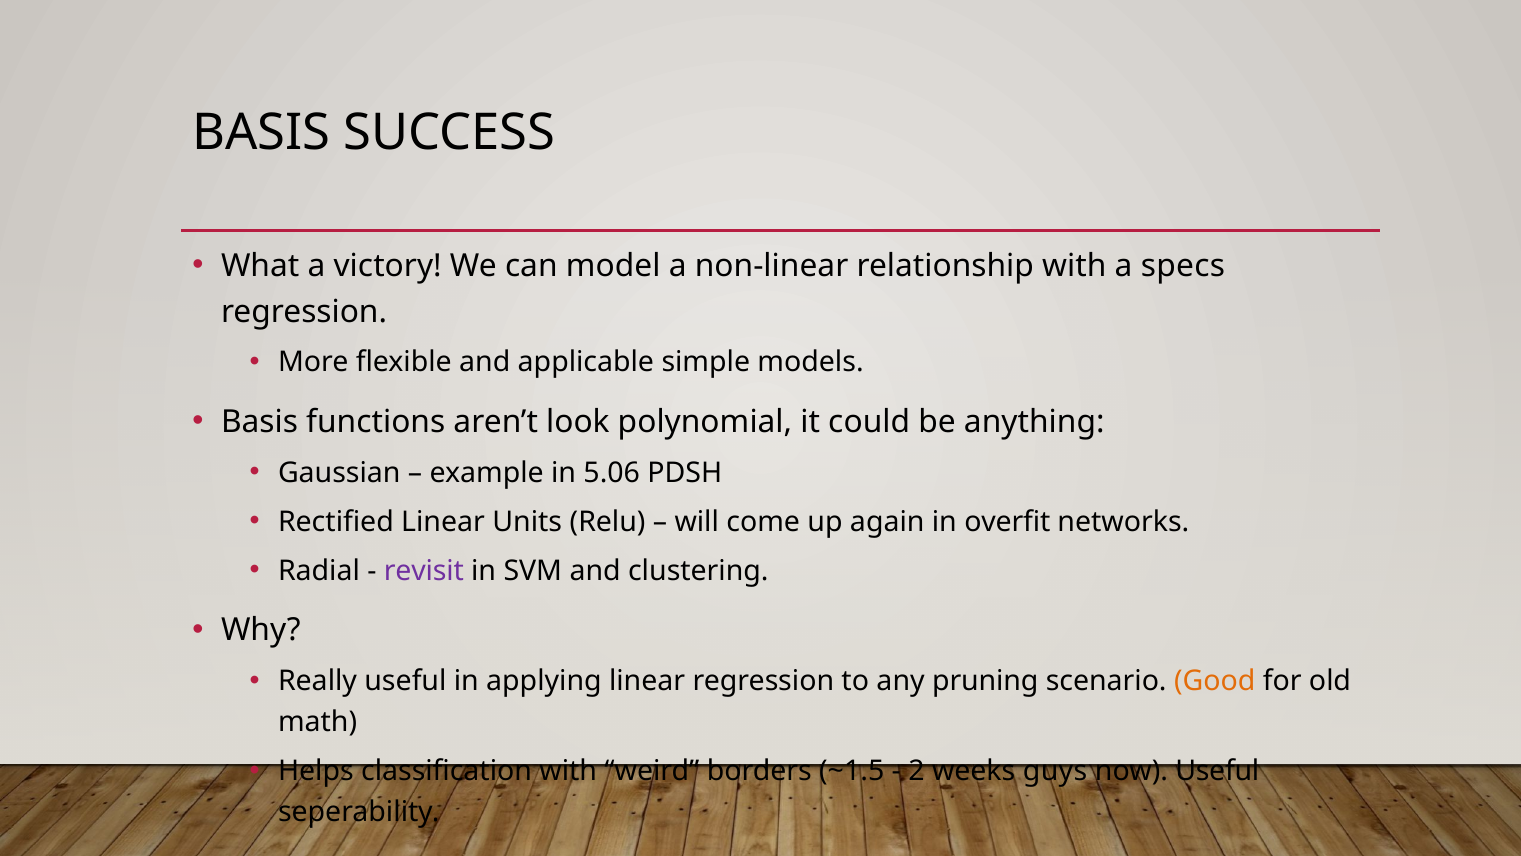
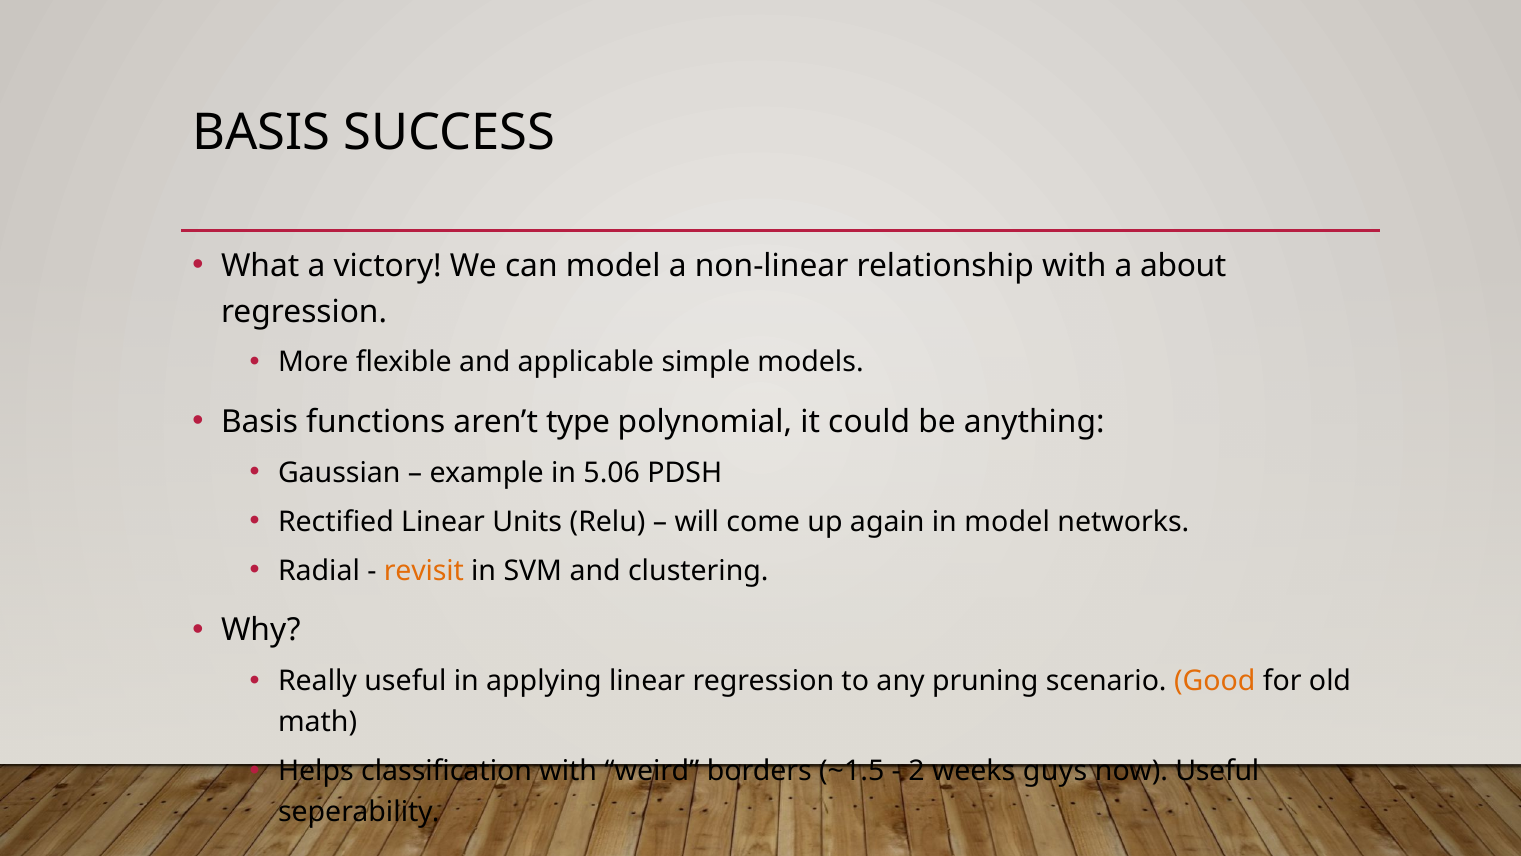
specs: specs -> about
look: look -> type
in overfit: overfit -> model
revisit colour: purple -> orange
